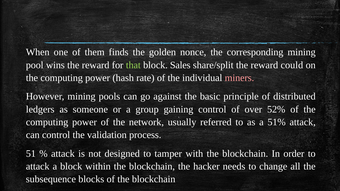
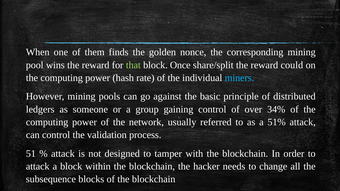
Sales: Sales -> Once
miners colour: pink -> light blue
52%: 52% -> 34%
